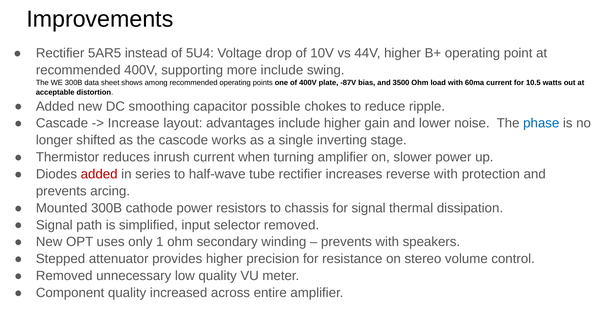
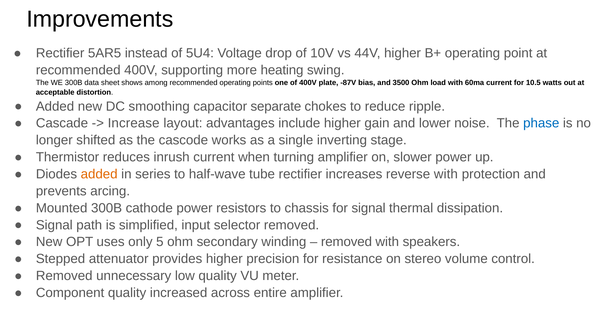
more include: include -> heating
possible: possible -> separate
added at (99, 174) colour: red -> orange
1: 1 -> 5
prevents at (346, 242): prevents -> removed
